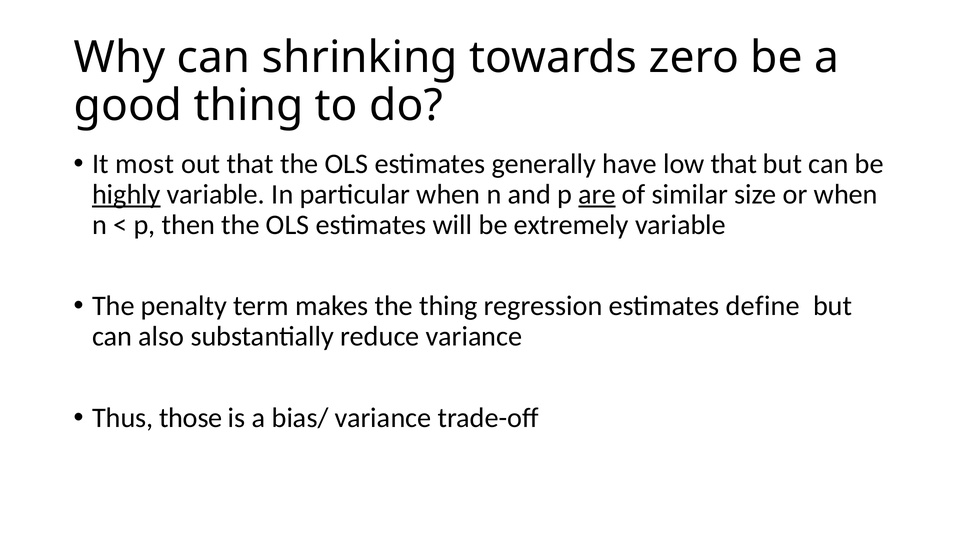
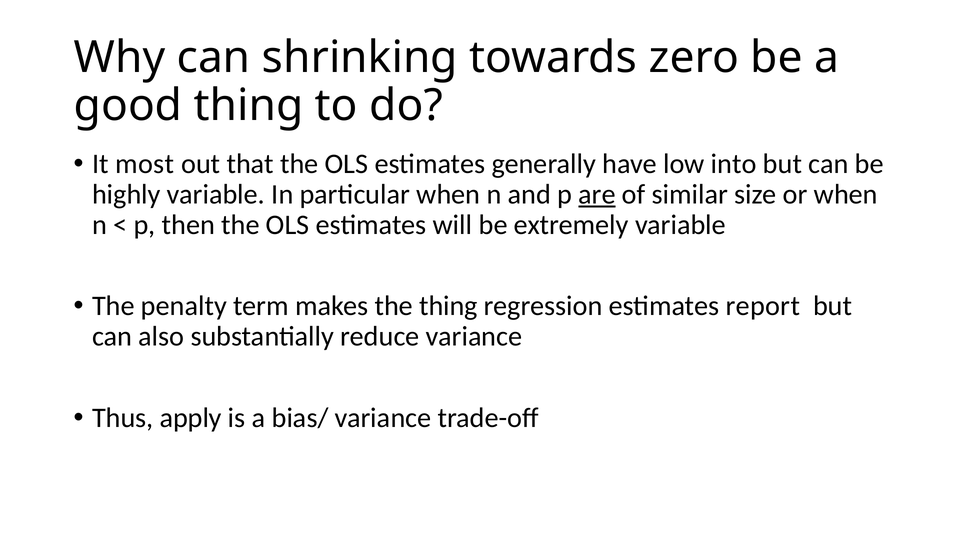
low that: that -> into
highly underline: present -> none
define: define -> report
those: those -> apply
